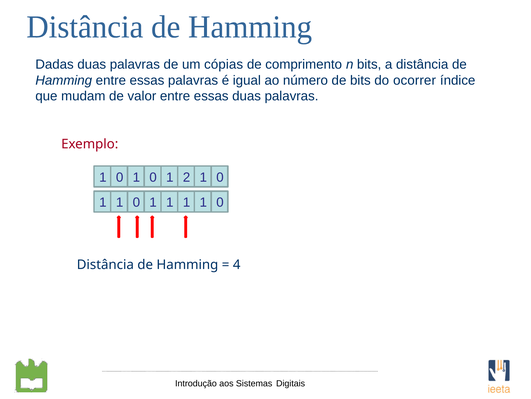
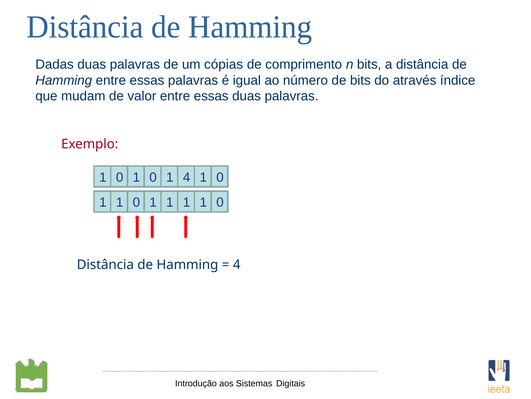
ocorrer: ocorrer -> através
1 2: 2 -> 4
